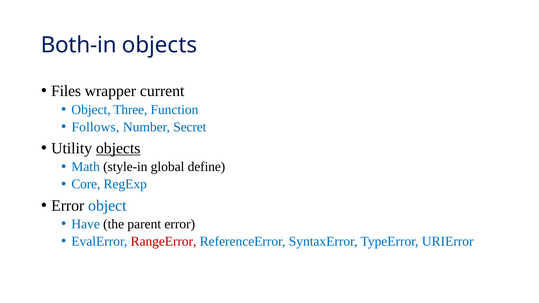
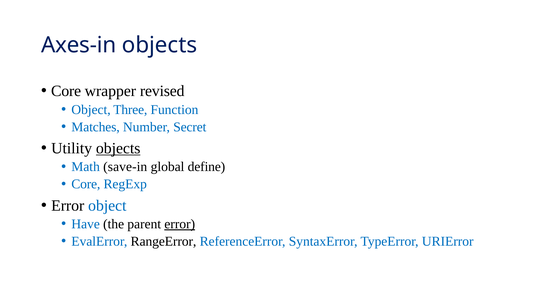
Both-in: Both-in -> Axes-in
Files at (66, 91): Files -> Core
current: current -> revised
Follows: Follows -> Matches
style-in: style-in -> save-in
error at (180, 224) underline: none -> present
RangeError colour: red -> black
